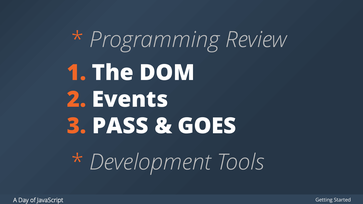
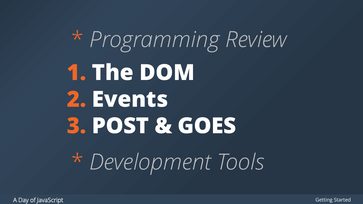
PASS: PASS -> POST
